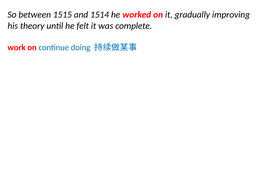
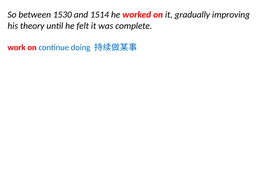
1515: 1515 -> 1530
